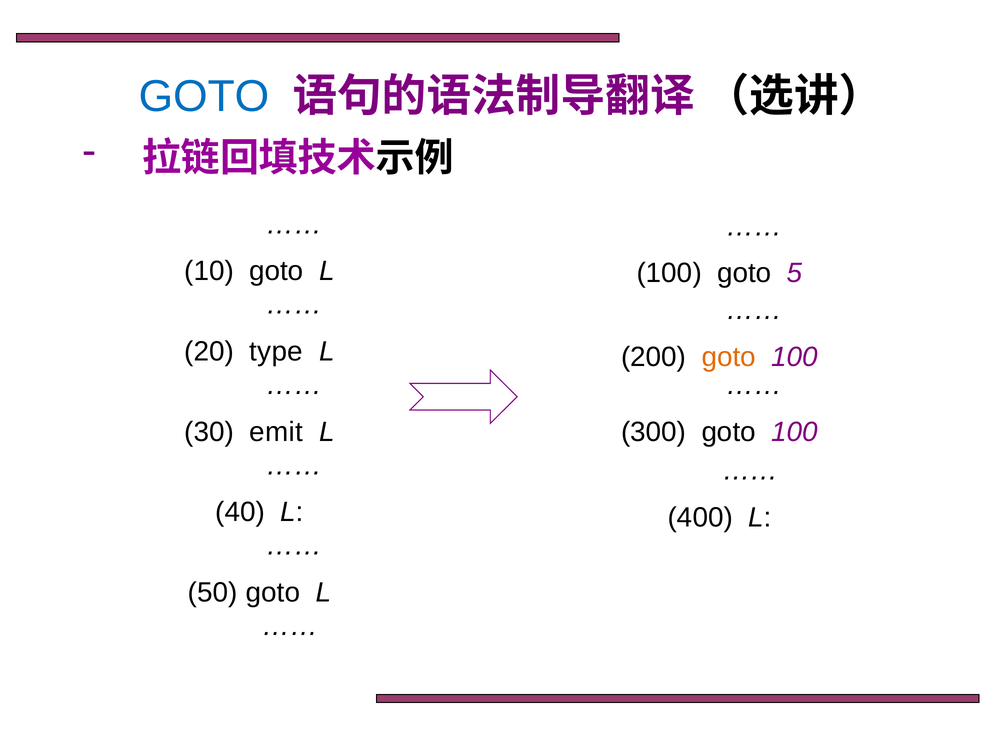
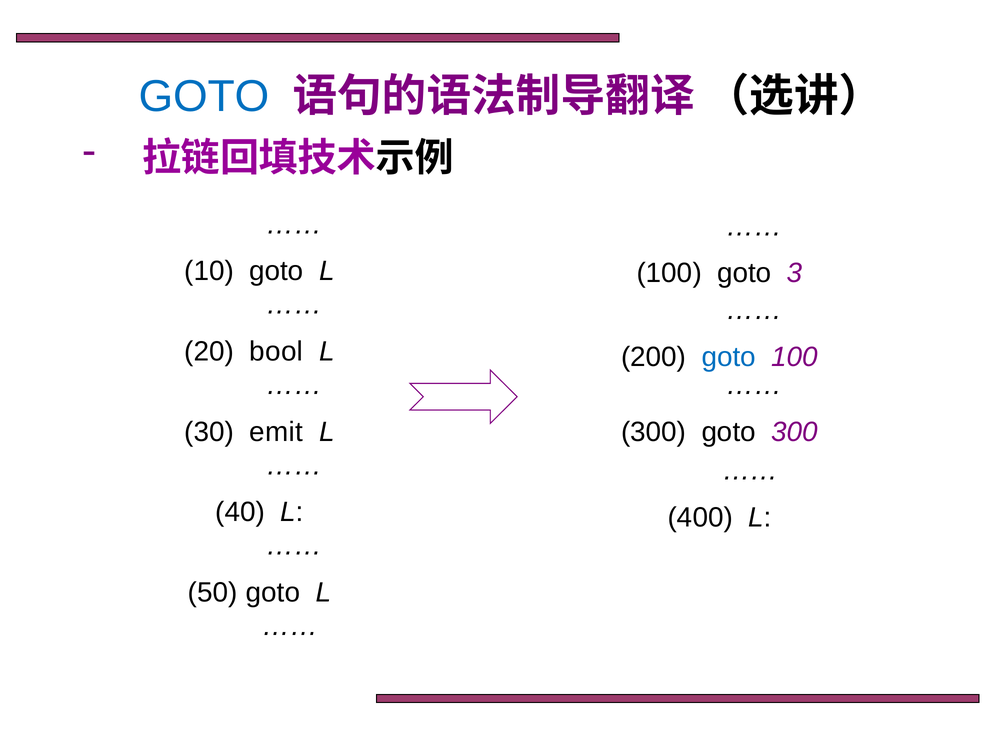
5: 5 -> 3
type: type -> bool
goto at (729, 357) colour: orange -> blue
300 goto 100: 100 -> 300
